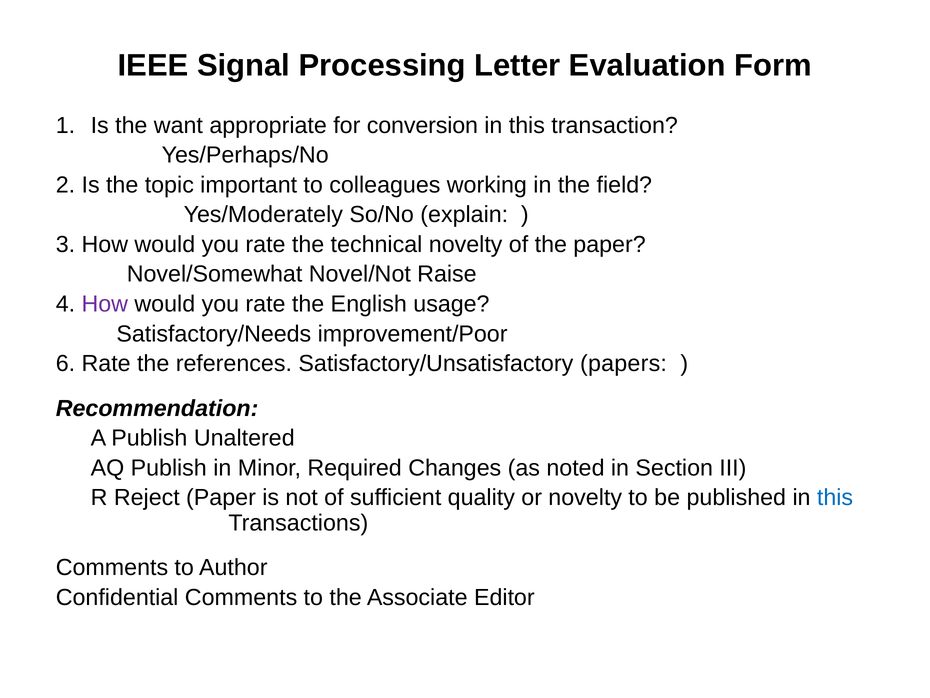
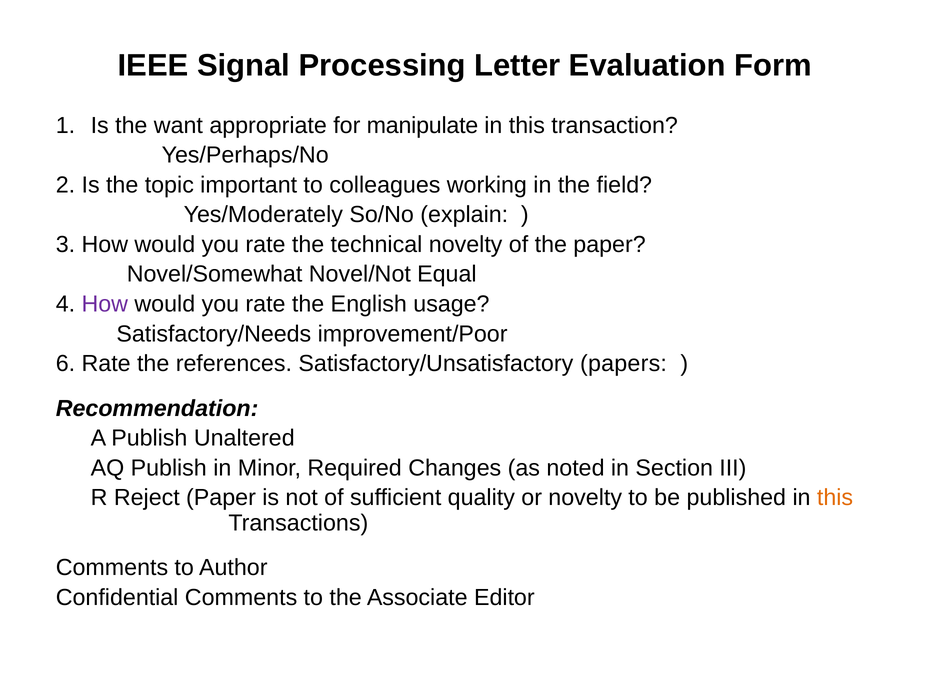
conversion: conversion -> manipulate
Raise: Raise -> Equal
this at (835, 497) colour: blue -> orange
